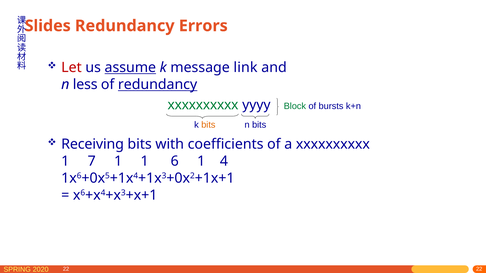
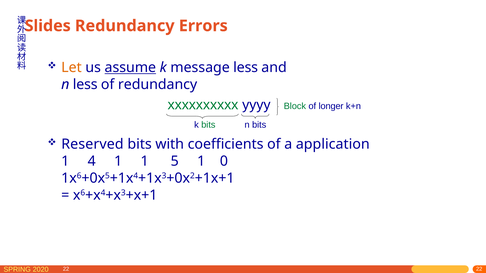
Let colour: red -> orange
message link: link -> less
redundancy at (158, 85) underline: present -> none
bursts: bursts -> longer
bits at (208, 125) colour: orange -> green
Receiving: Receiving -> Reserved
a xxxxxxxxxx: xxxxxxxxxx -> application
7: 7 -> 4
6: 6 -> 5
4: 4 -> 0
